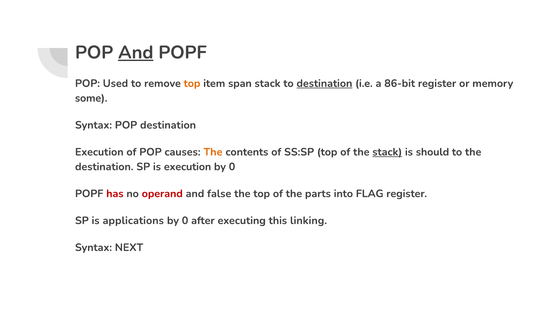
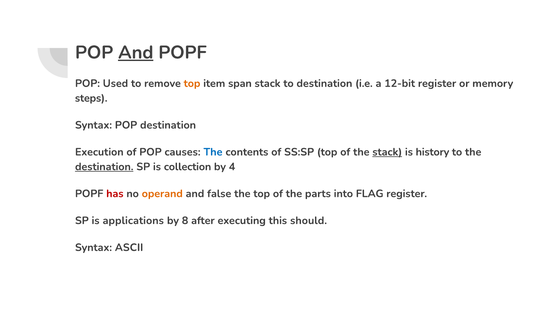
destination at (324, 83) underline: present -> none
86-bit: 86-bit -> 12-bit
some: some -> steps
The at (213, 152) colour: orange -> blue
should: should -> history
destination at (104, 167) underline: none -> present
is execution: execution -> collection
0 at (232, 167): 0 -> 4
operand colour: red -> orange
0 at (185, 220): 0 -> 8
linking: linking -> should
NEXT: NEXT -> ASCII
